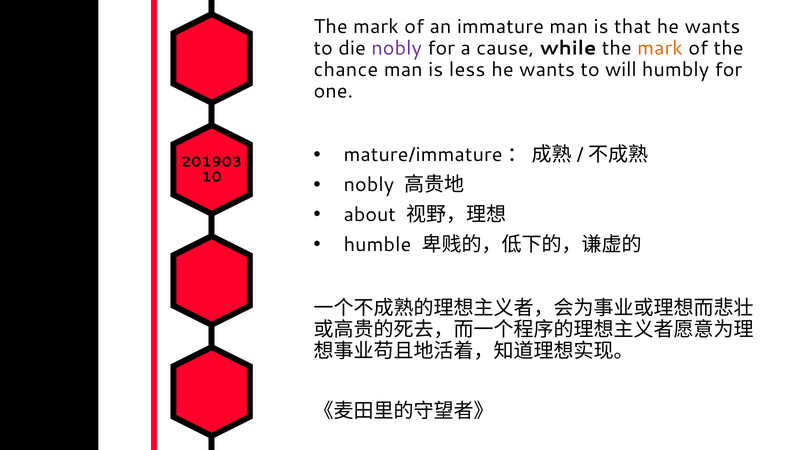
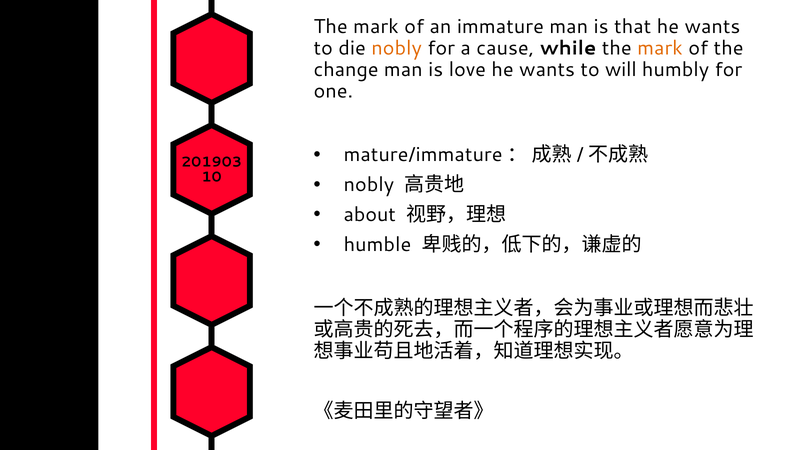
nobly at (397, 48) colour: purple -> orange
chance: chance -> change
less: less -> love
